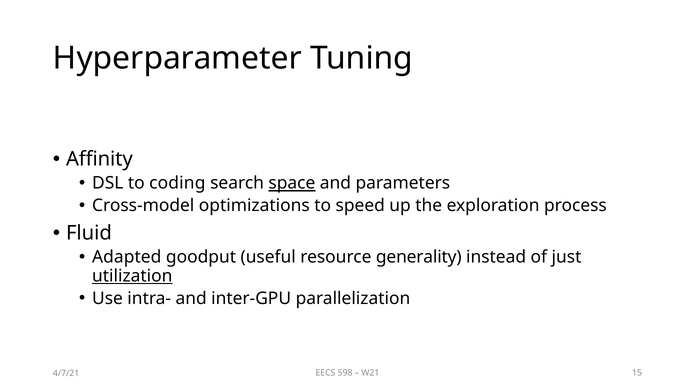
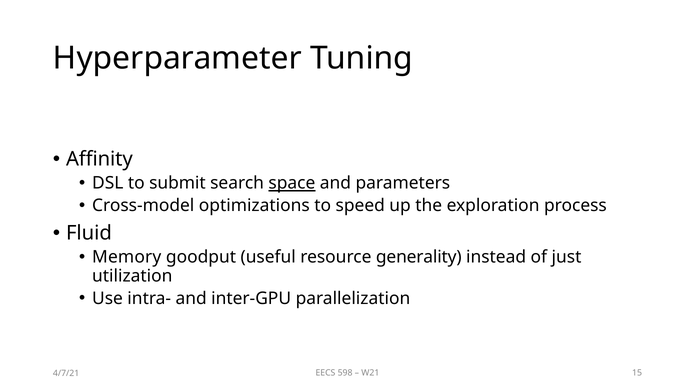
coding: coding -> submit
Adapted: Adapted -> Memory
utilization underline: present -> none
